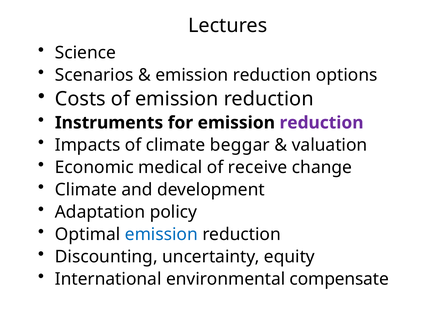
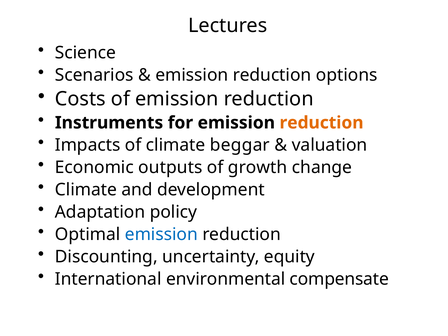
reduction at (322, 123) colour: purple -> orange
medical: medical -> outputs
receive: receive -> growth
